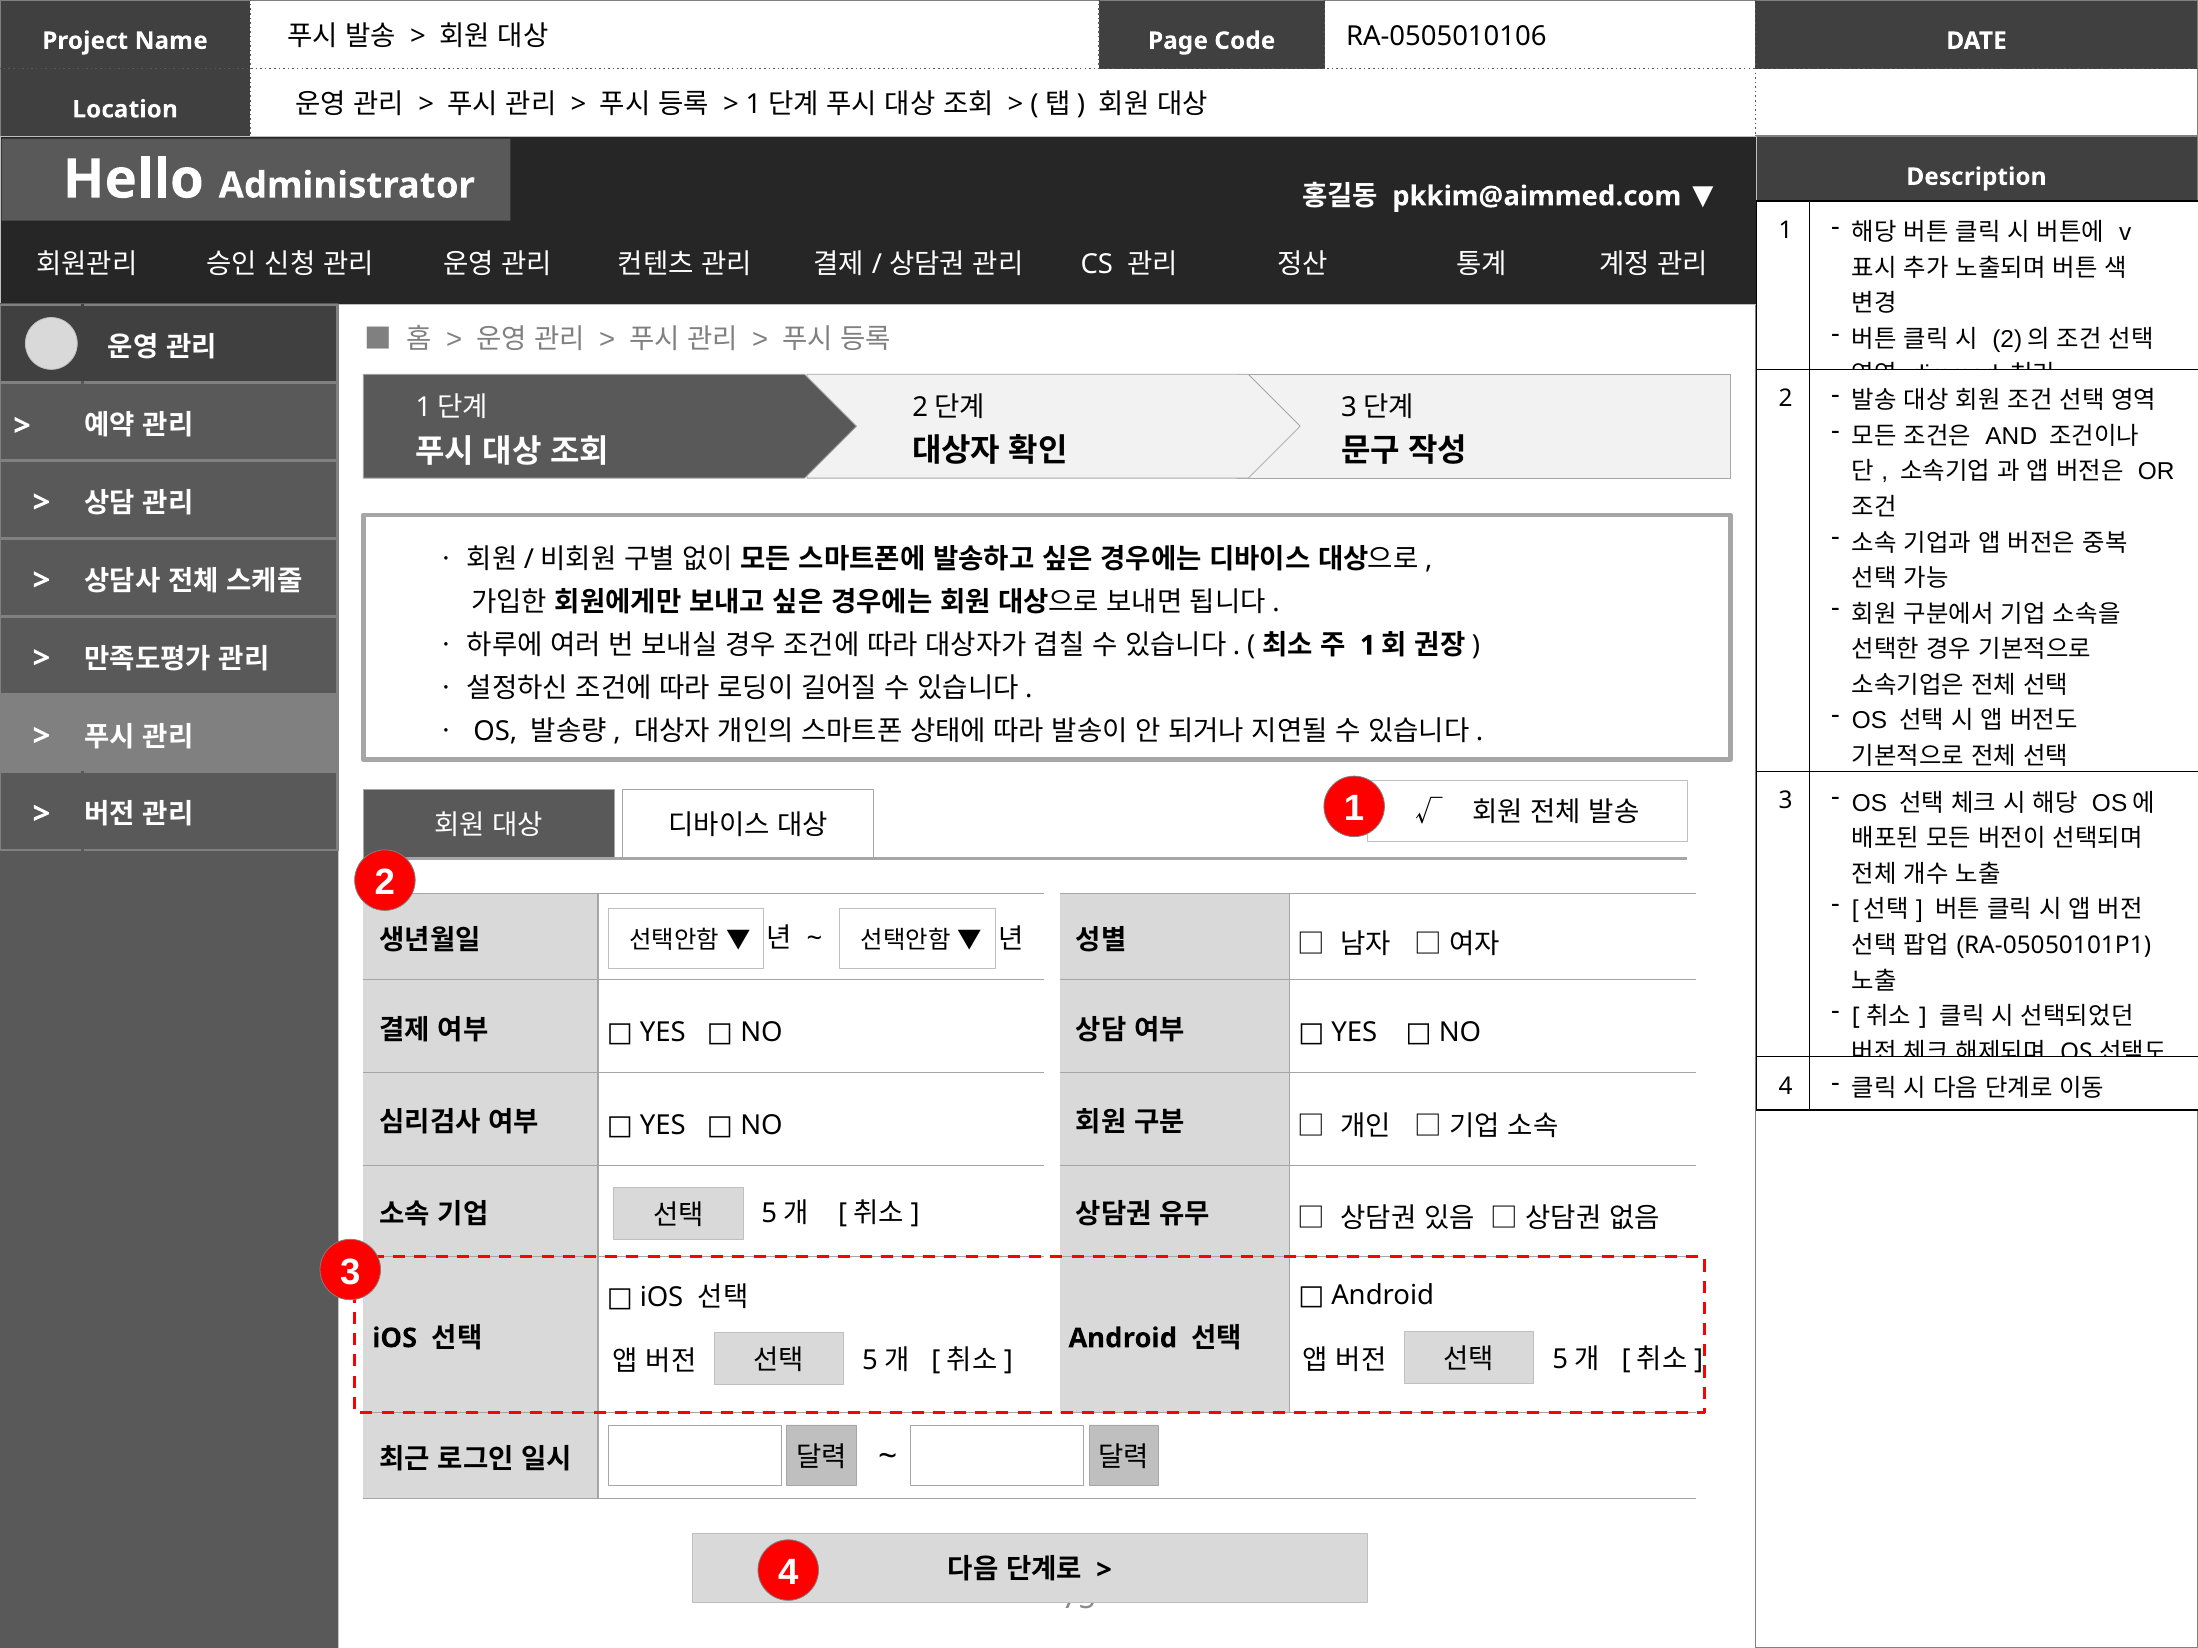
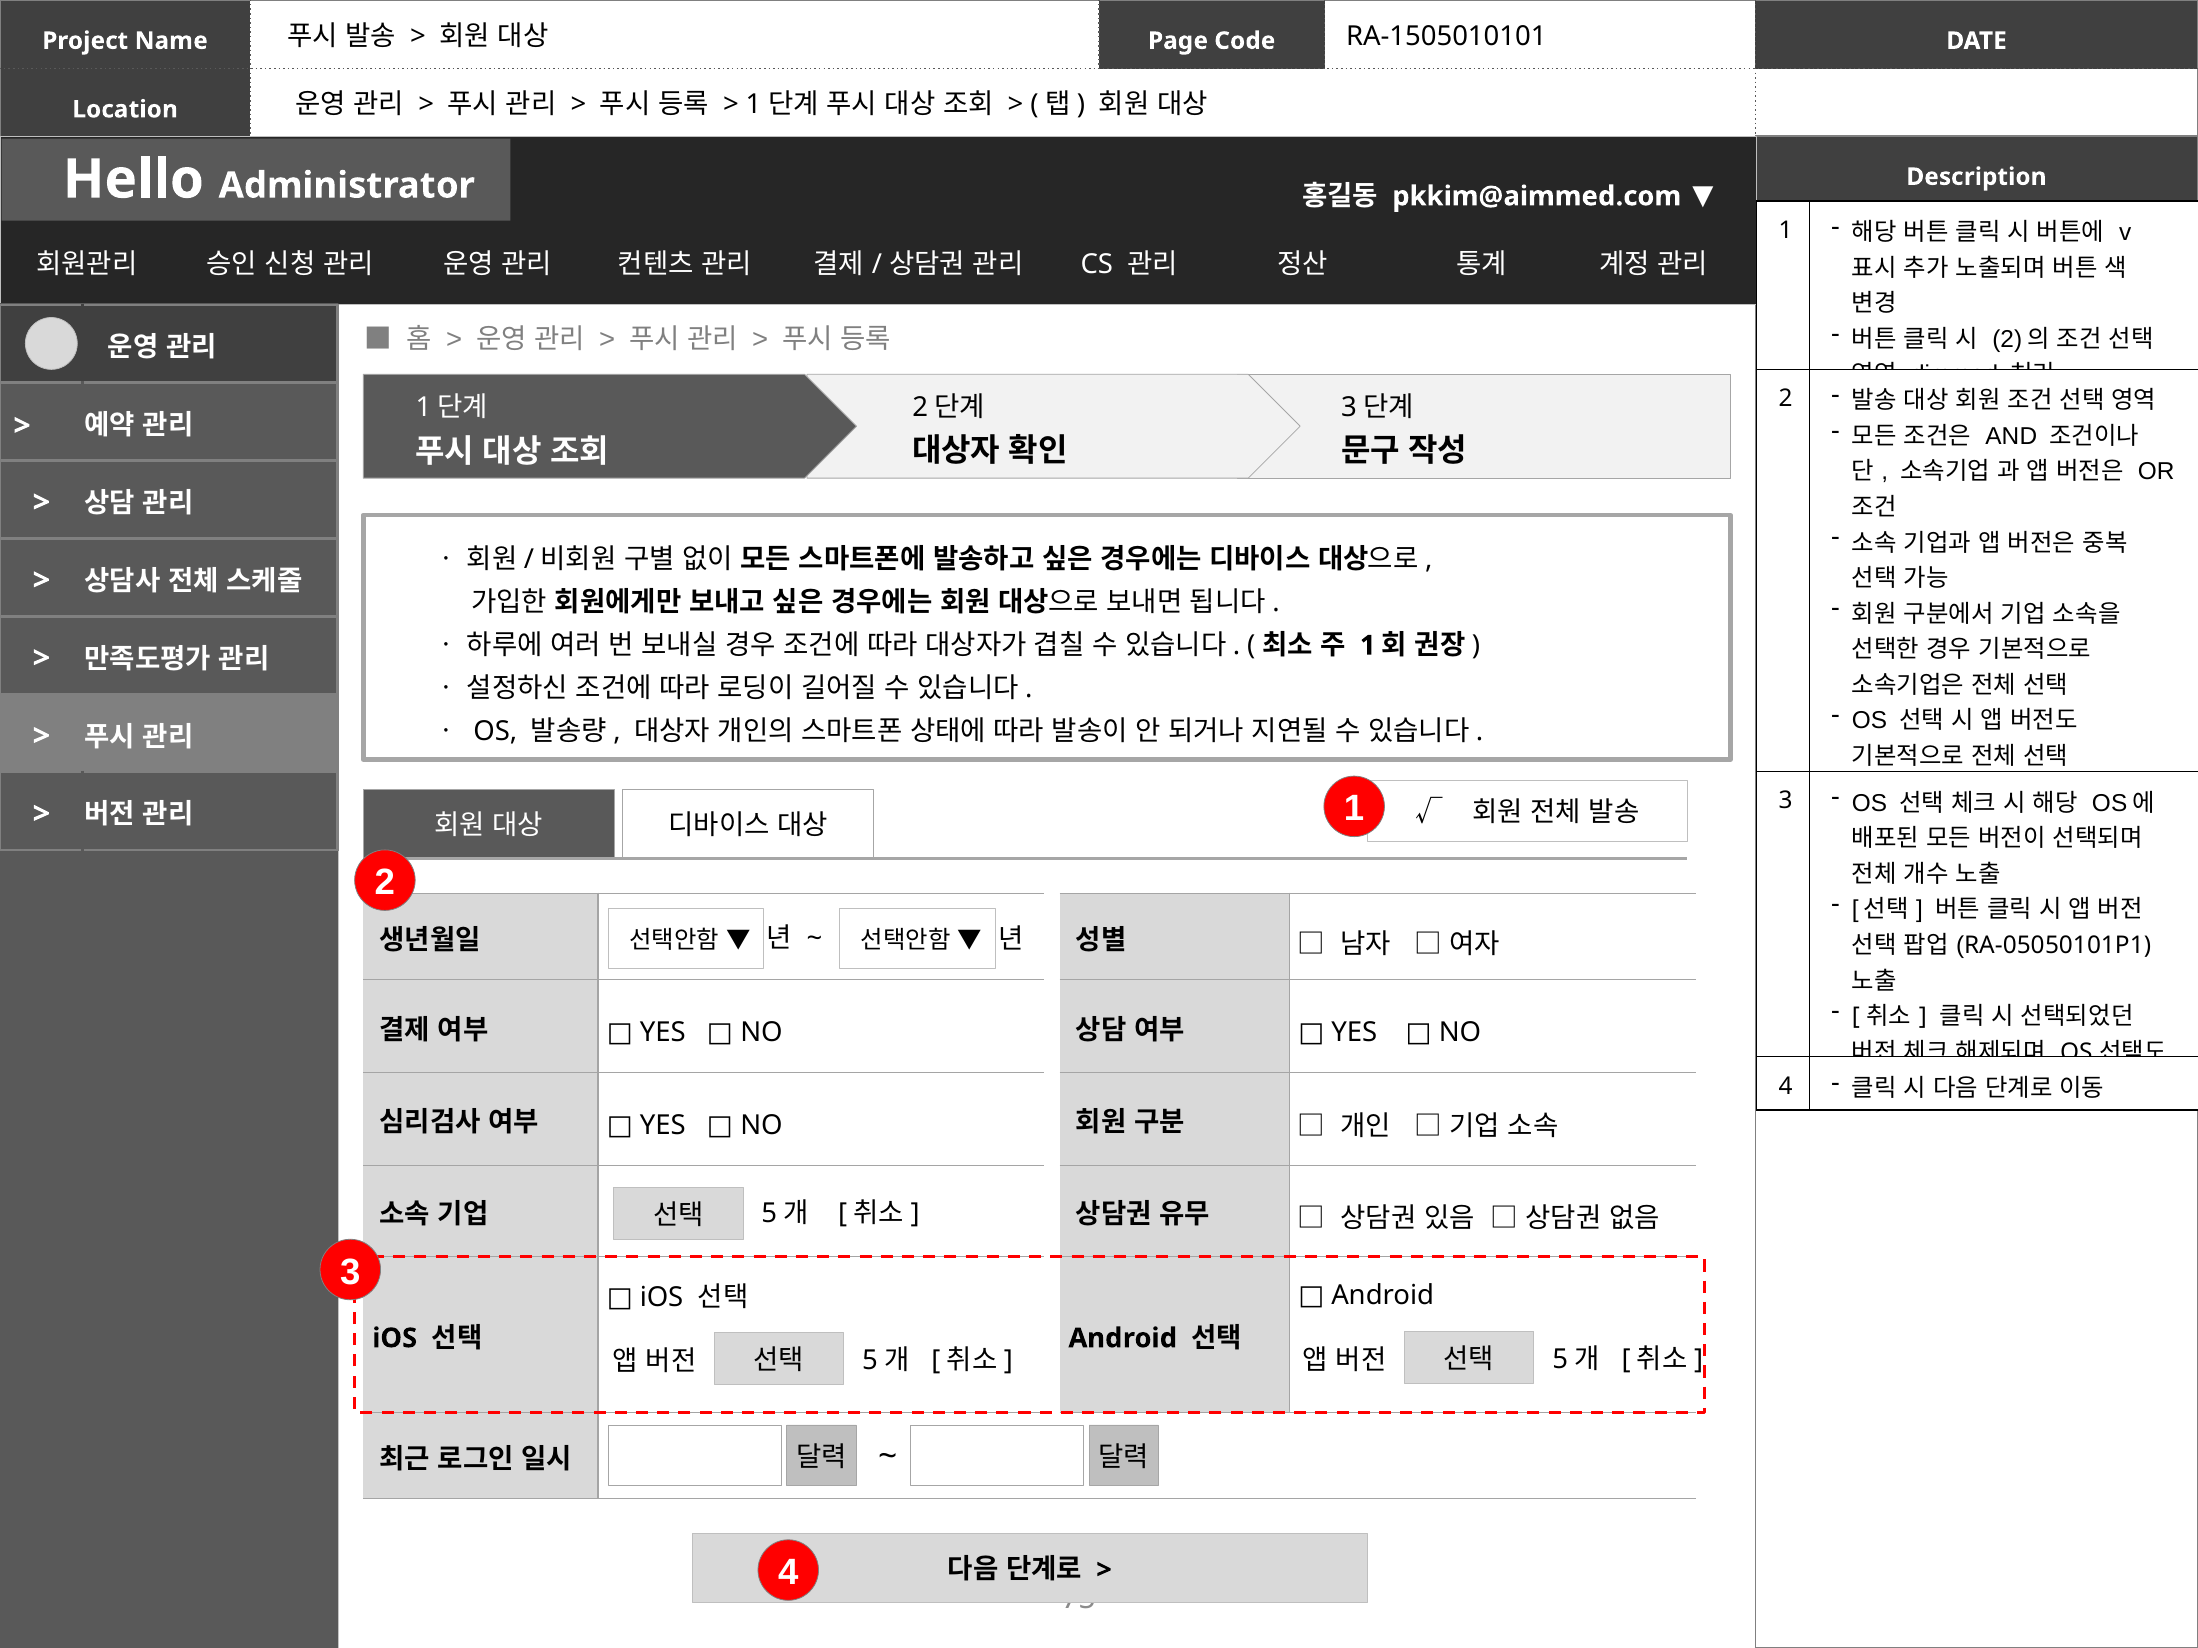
RA-0505010106: RA-0505010106 -> RA-1505010101
